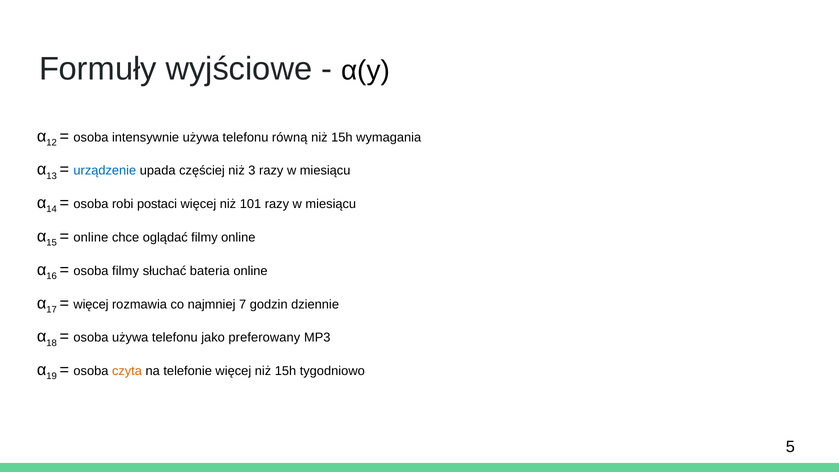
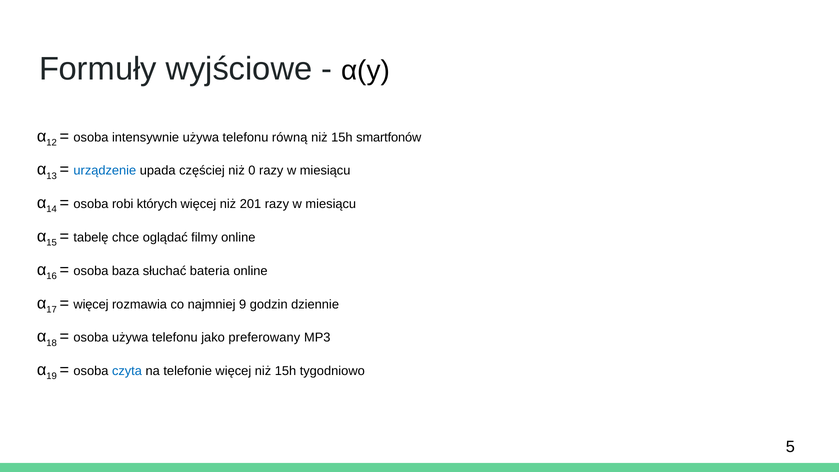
wymagania: wymagania -> smartfonów
3: 3 -> 0
postaci: postaci -> których
101: 101 -> 201
online at (91, 238): online -> tabelę
osoba filmy: filmy -> baza
7: 7 -> 9
czyta colour: orange -> blue
